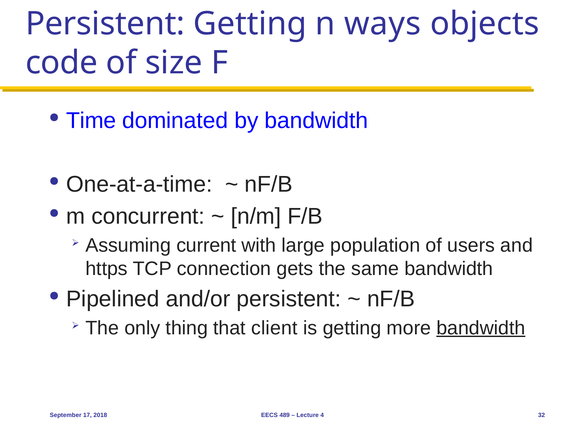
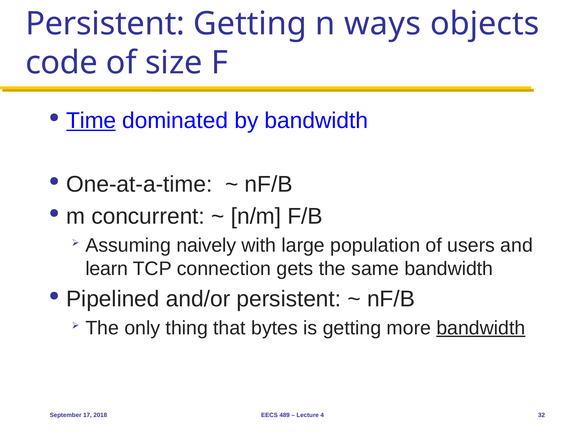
Time underline: none -> present
current: current -> naively
https: https -> learn
client: client -> bytes
